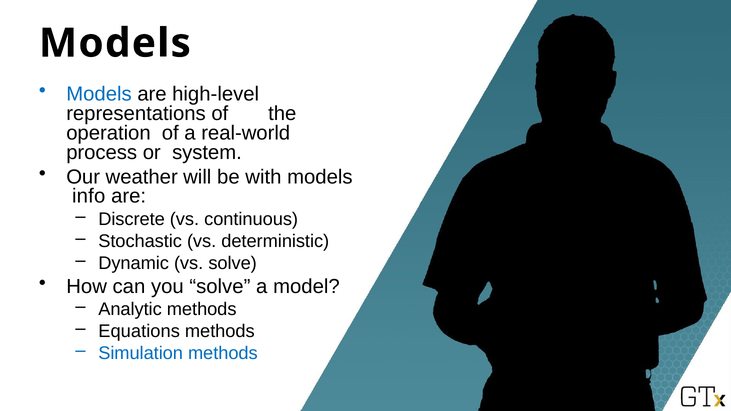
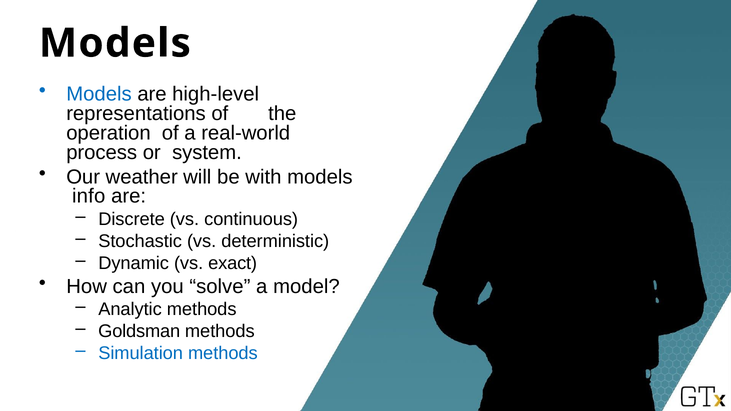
vs solve: solve -> exact
Equations: Equations -> Goldsman
